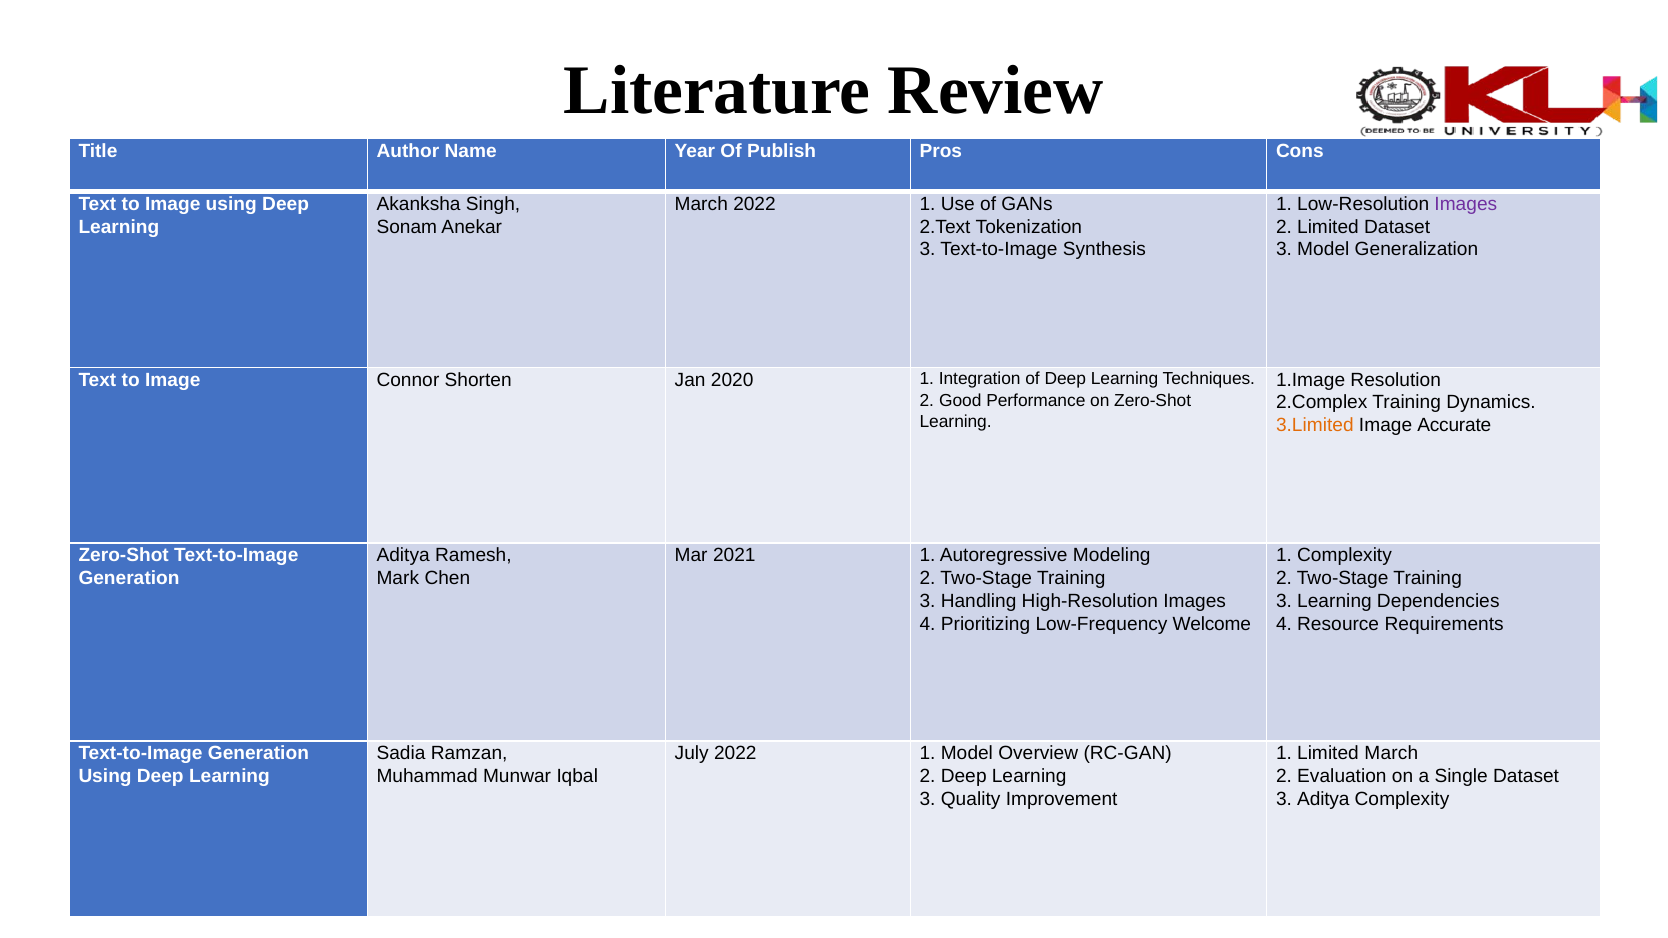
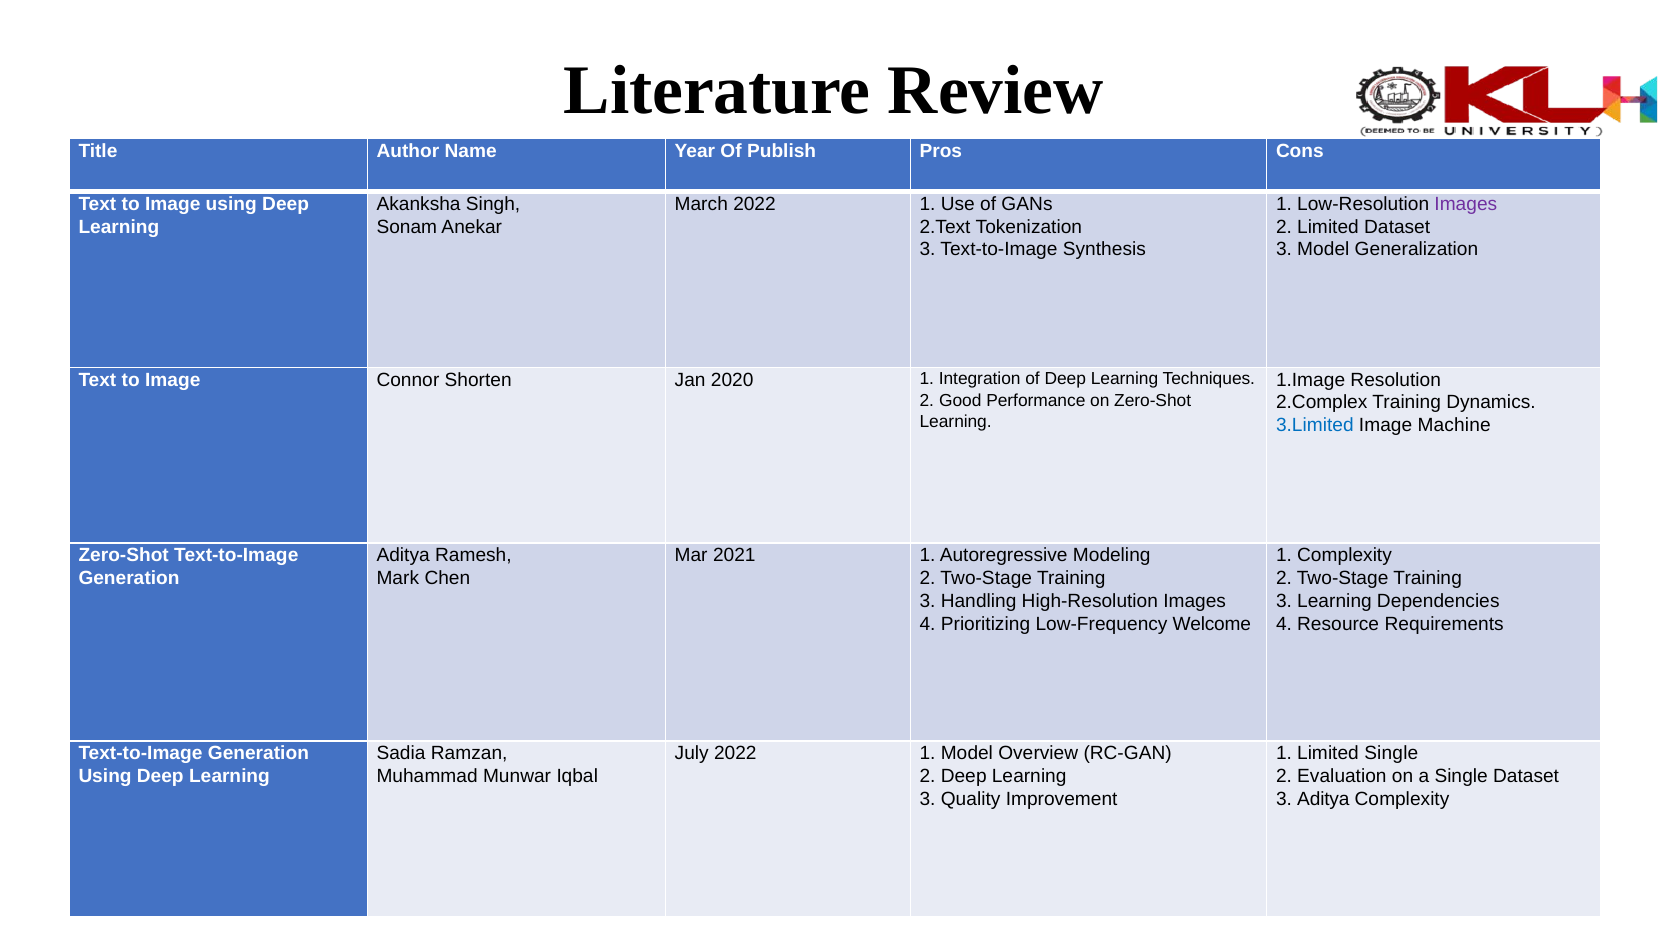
3.Limited colour: orange -> blue
Accurate: Accurate -> Machine
Limited March: March -> Single
